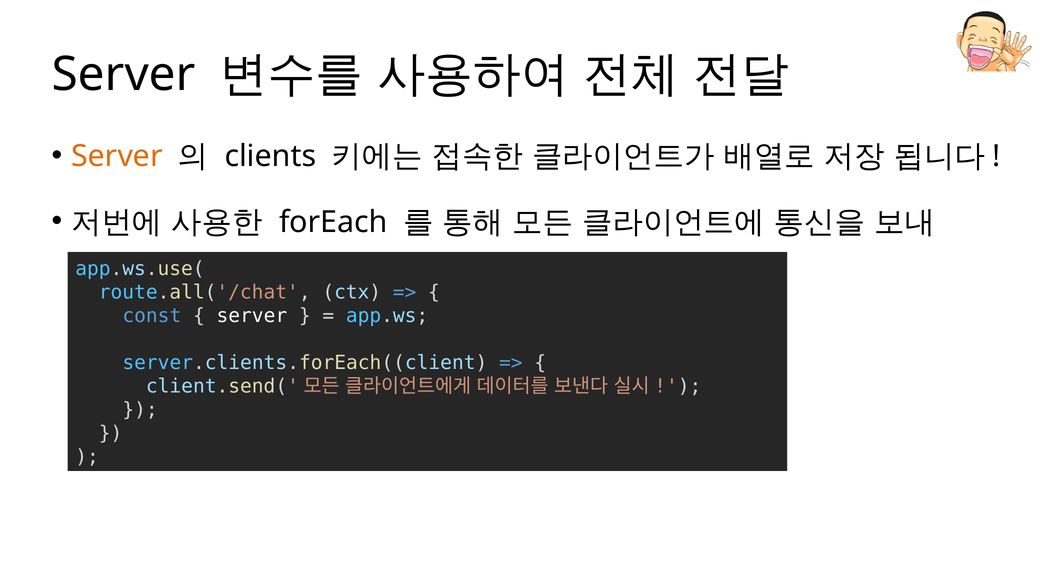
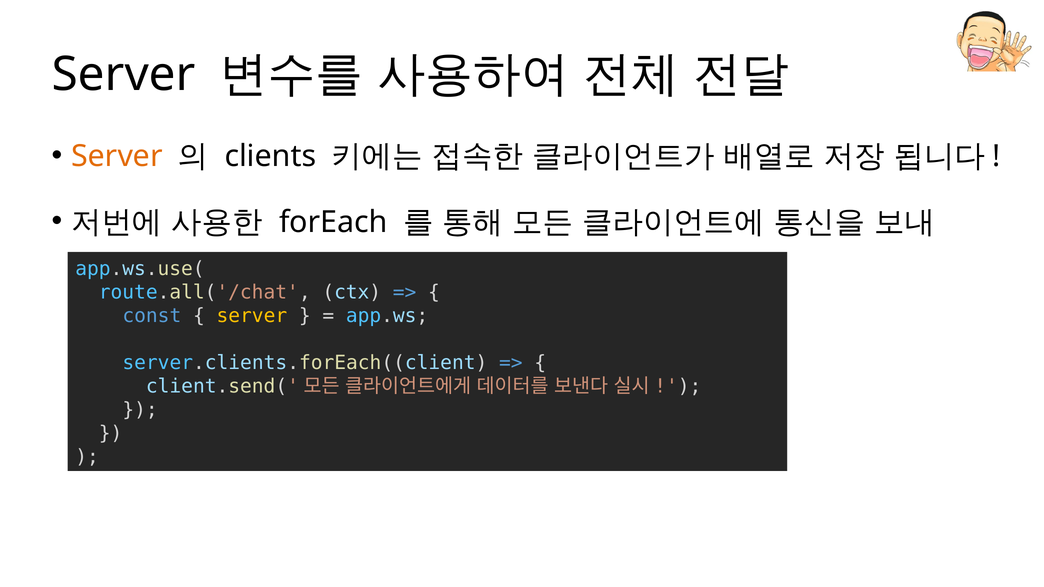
server at (252, 316) colour: white -> yellow
